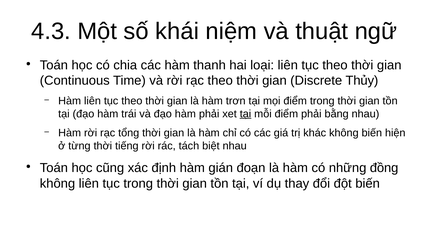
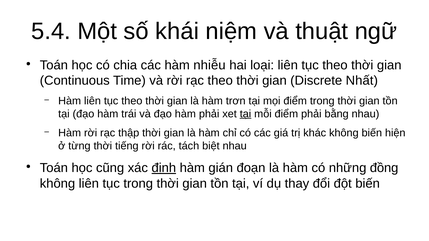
4.3: 4.3 -> 5.4
thanh: thanh -> nhiễu
Thủy: Thủy -> Nhất
tổng: tổng -> thập
định underline: none -> present
